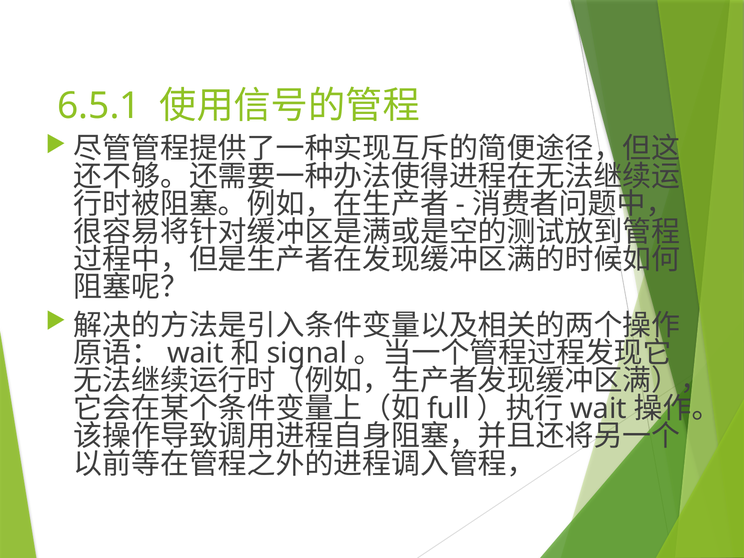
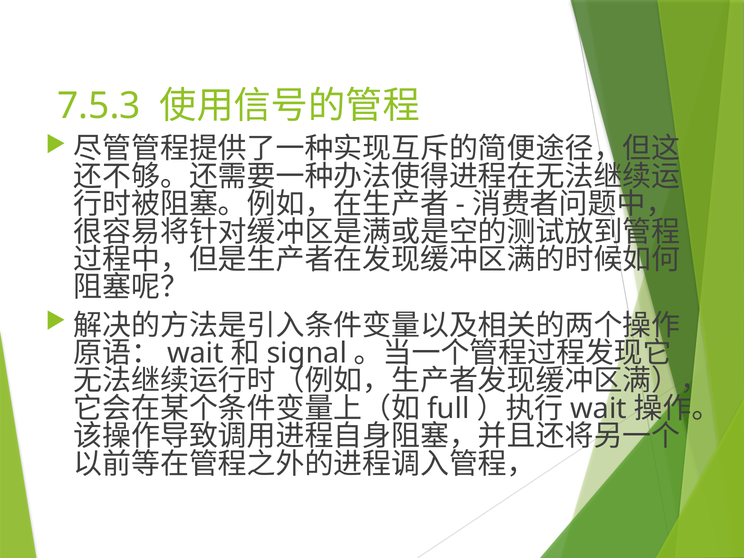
6.5.1: 6.5.1 -> 7.5.3
